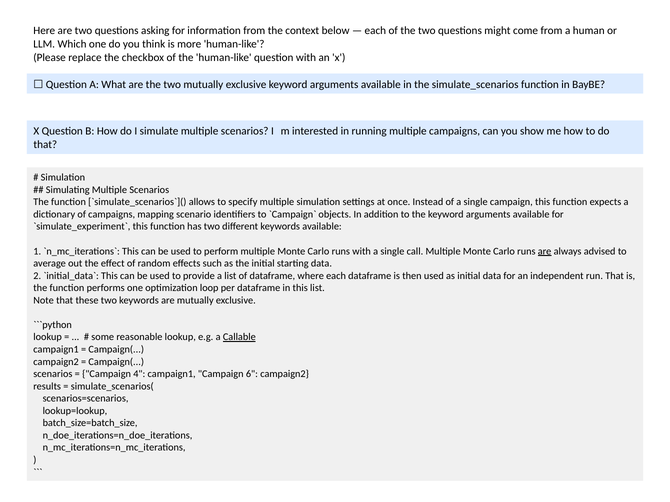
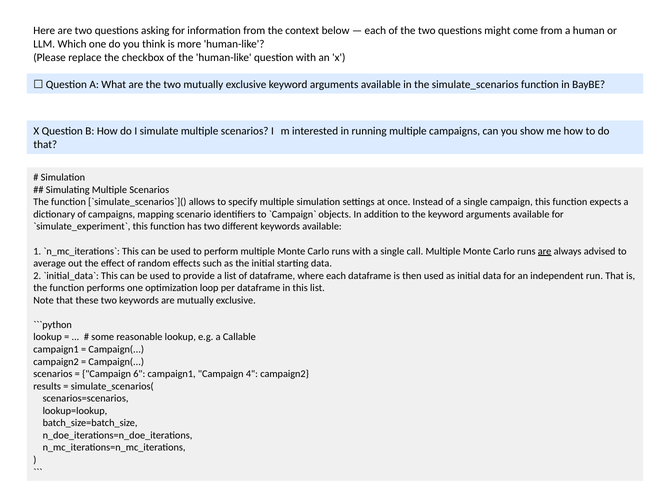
Callable underline: present -> none
4: 4 -> 6
6: 6 -> 4
